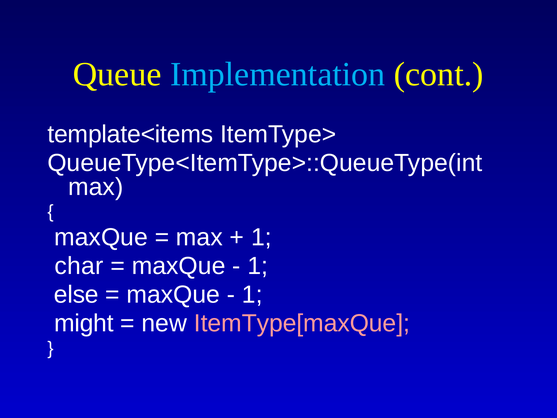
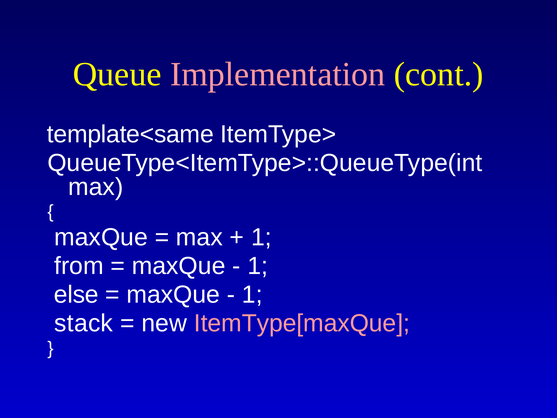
Implementation colour: light blue -> pink
template<items: template<items -> template<same
char: char -> from
might: might -> stack
